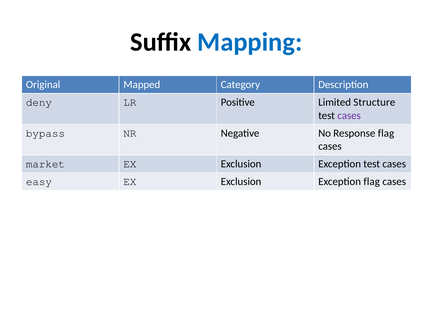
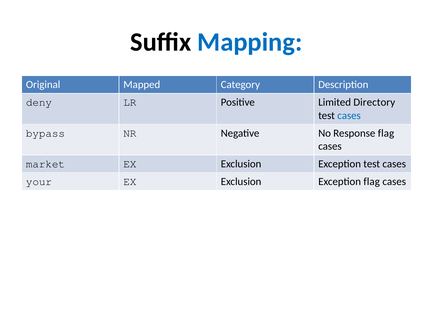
Structure: Structure -> Directory
cases at (349, 115) colour: purple -> blue
easy: easy -> your
